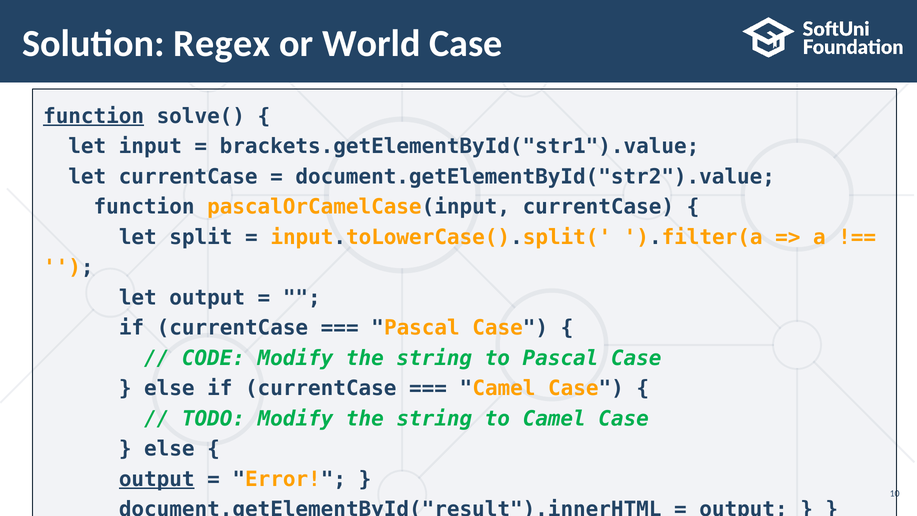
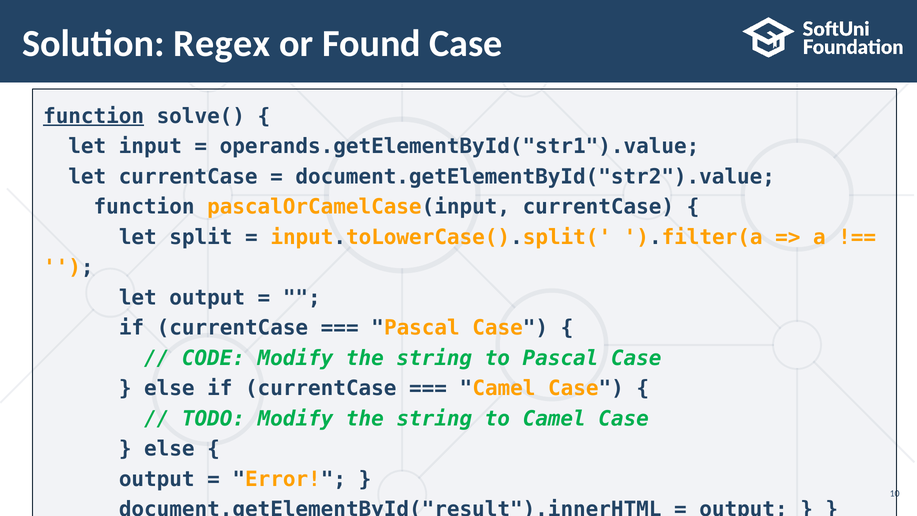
World: World -> Found
brackets.getElementById("str1").value: brackets.getElementById("str1").value -> operands.getElementById("str1").value
output at (157, 479) underline: present -> none
